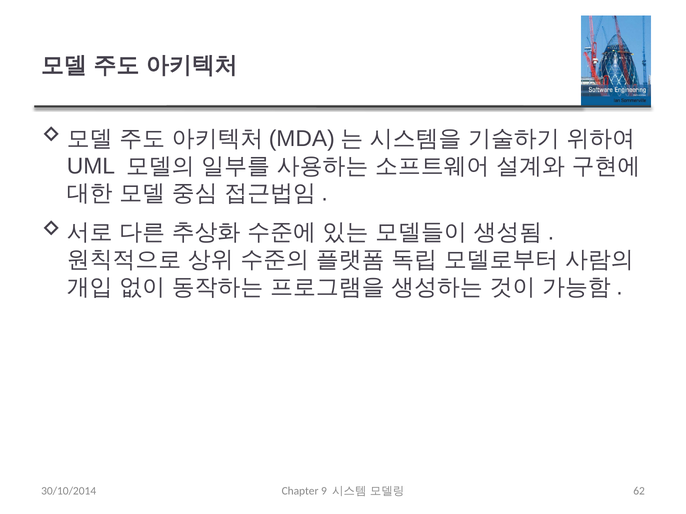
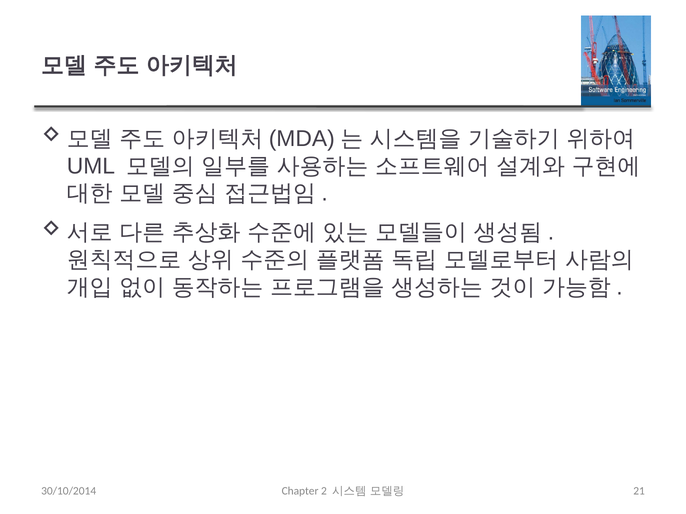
9: 9 -> 2
62: 62 -> 21
